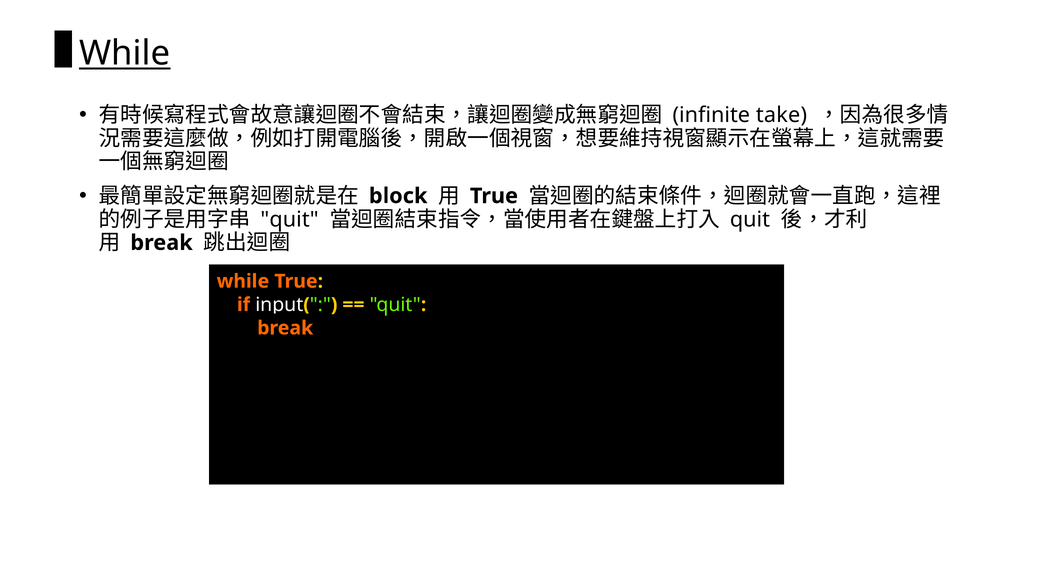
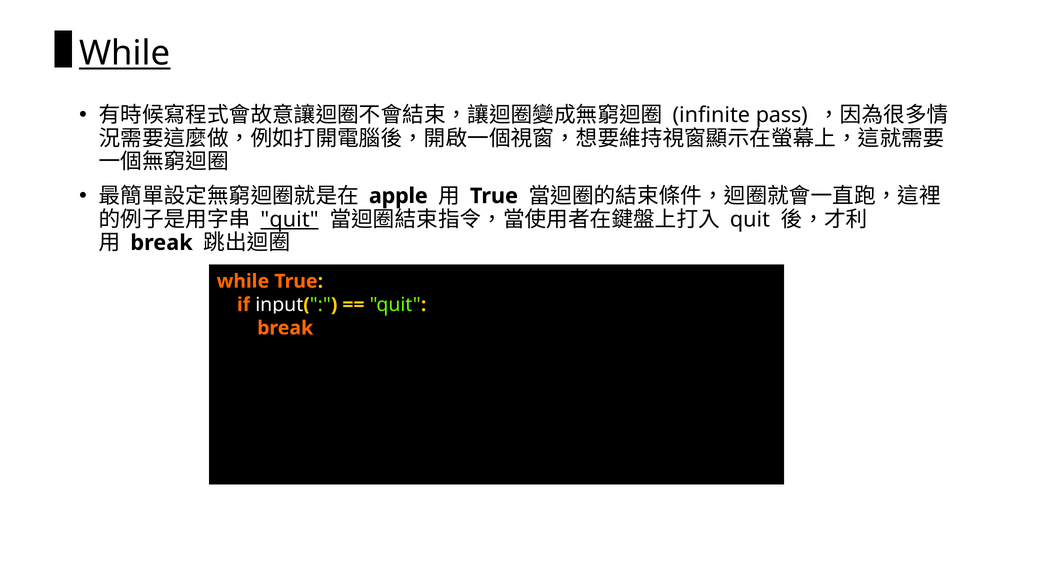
take: take -> pass
block: block -> apple
quit at (290, 220) underline: none -> present
